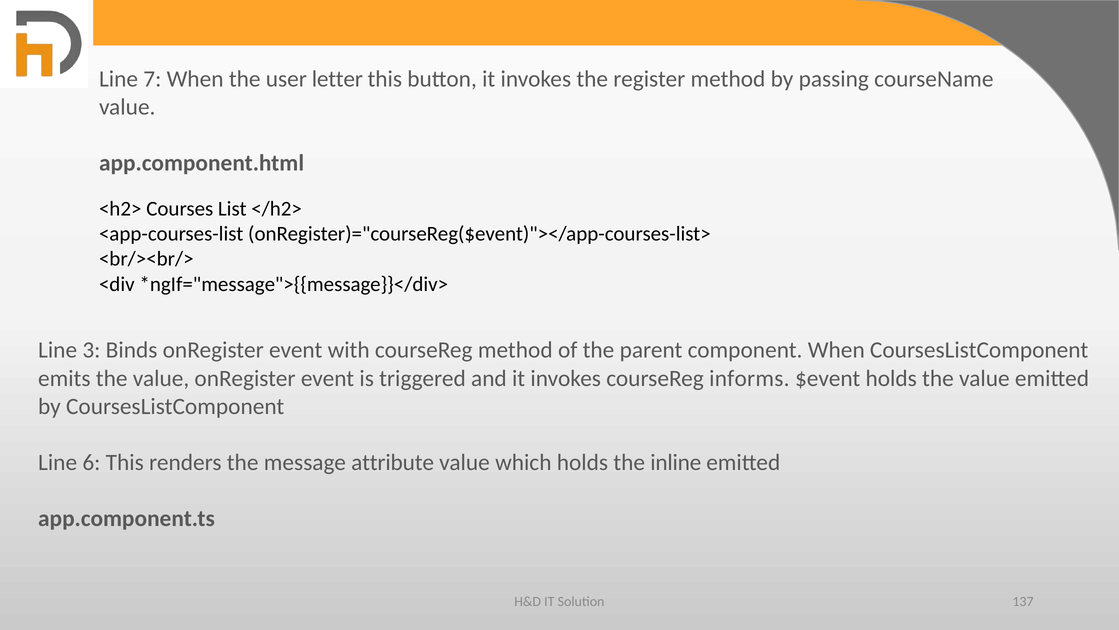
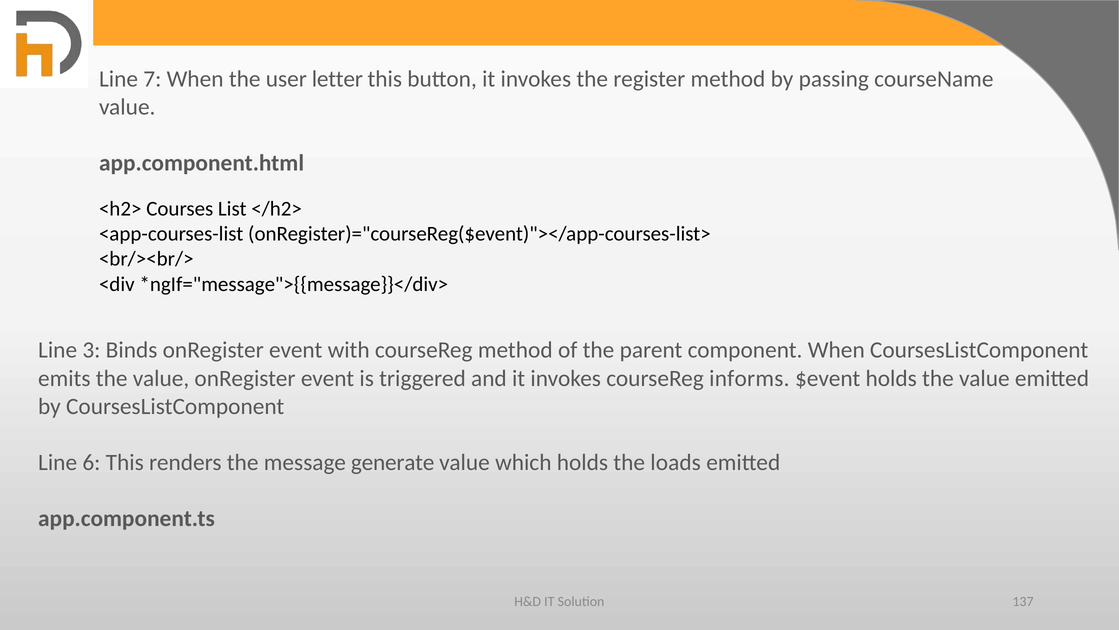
attribute: attribute -> generate
inline: inline -> loads
